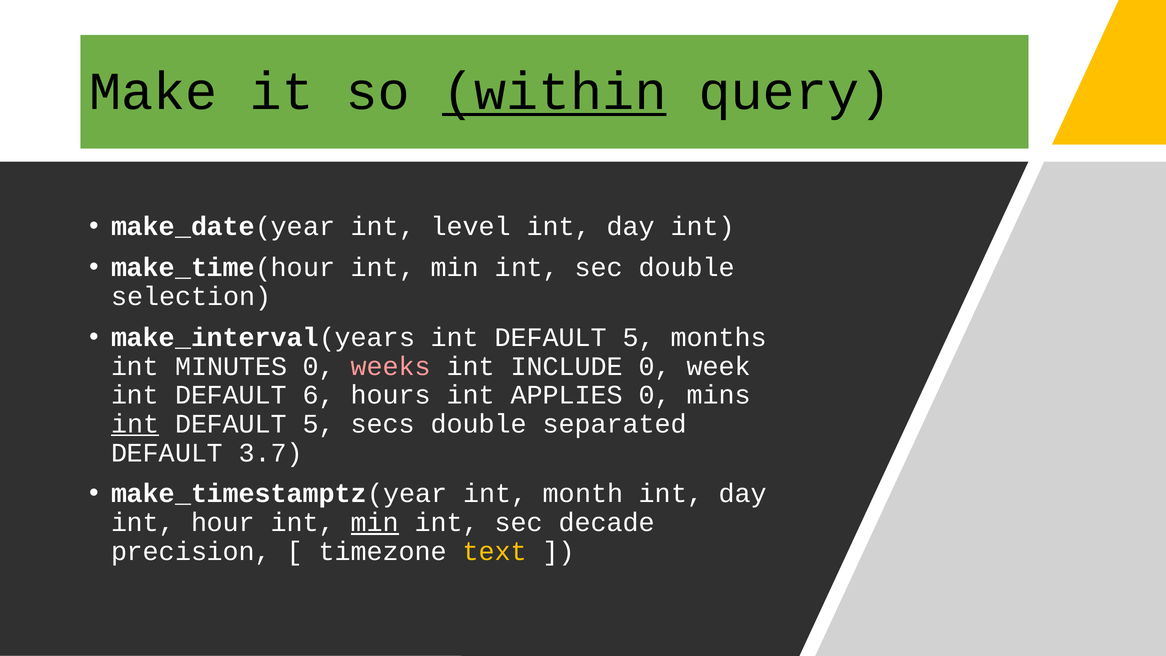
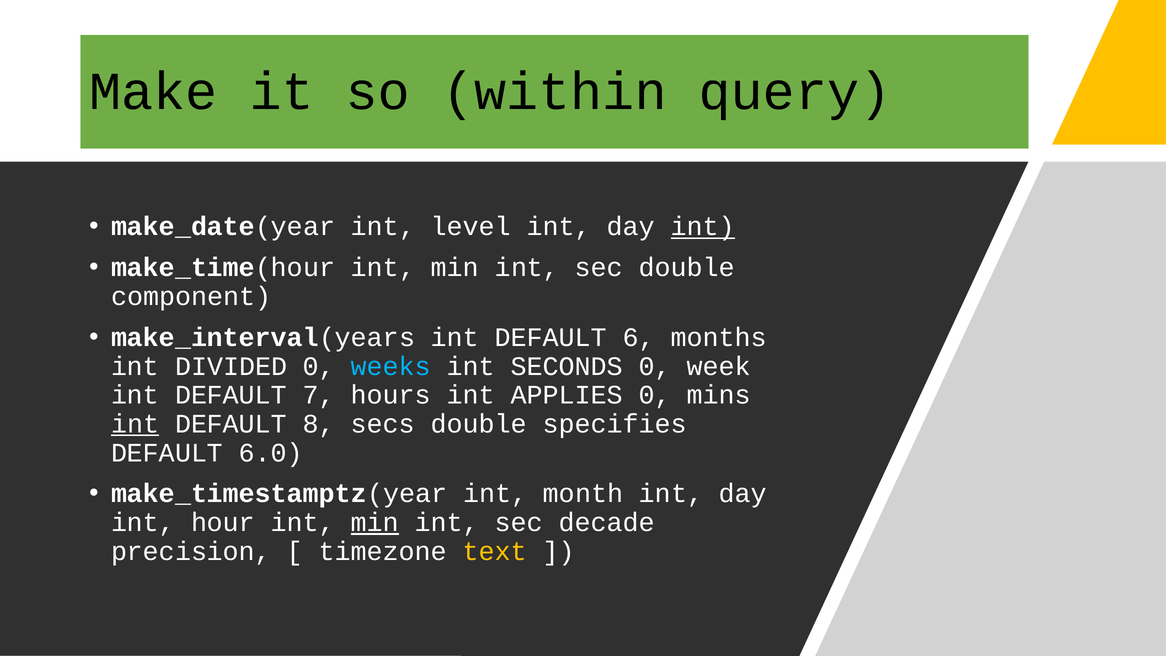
within underline: present -> none
int at (703, 227) underline: none -> present
selection: selection -> component
make_interval(years int DEFAULT 5: 5 -> 6
MINUTES: MINUTES -> DIVIDED
weeks colour: pink -> light blue
INCLUDE: INCLUDE -> SECONDS
6: 6 -> 7
5 at (319, 424): 5 -> 8
separated: separated -> specifies
3.7: 3.7 -> 6.0
